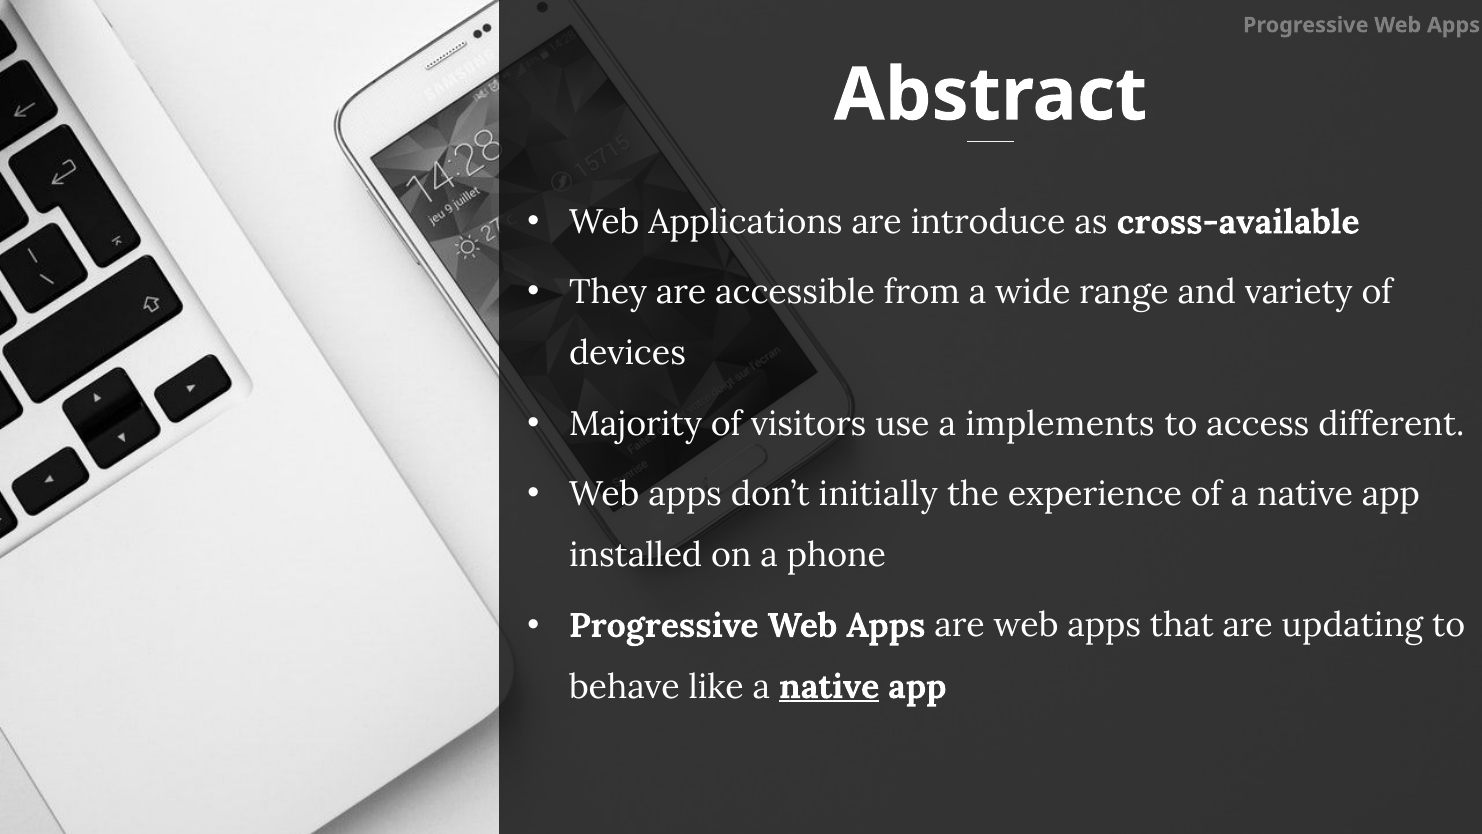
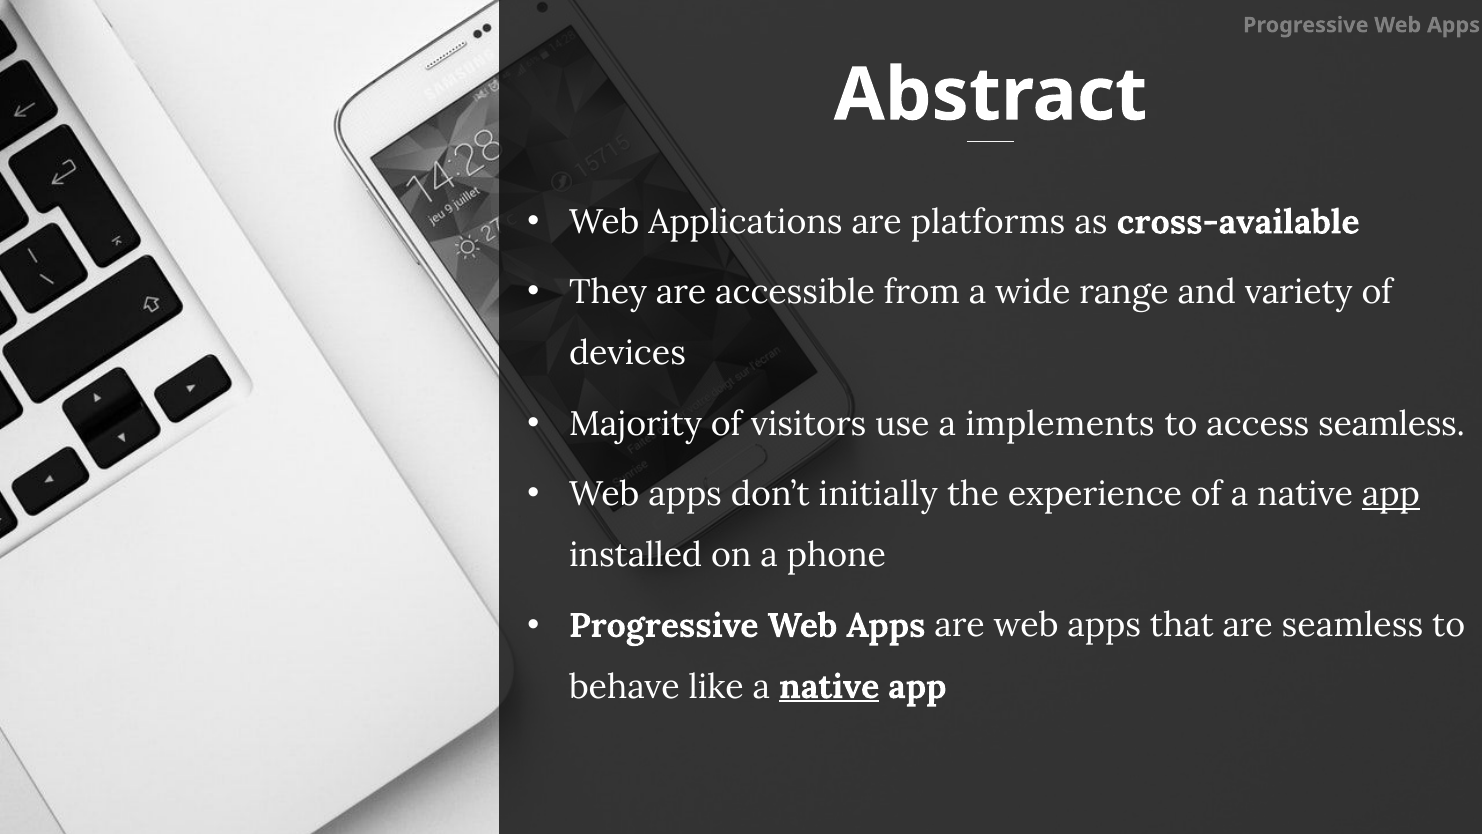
introduce: introduce -> platforms
access different: different -> seamless
app at (1391, 494) underline: none -> present
are updating: updating -> seamless
